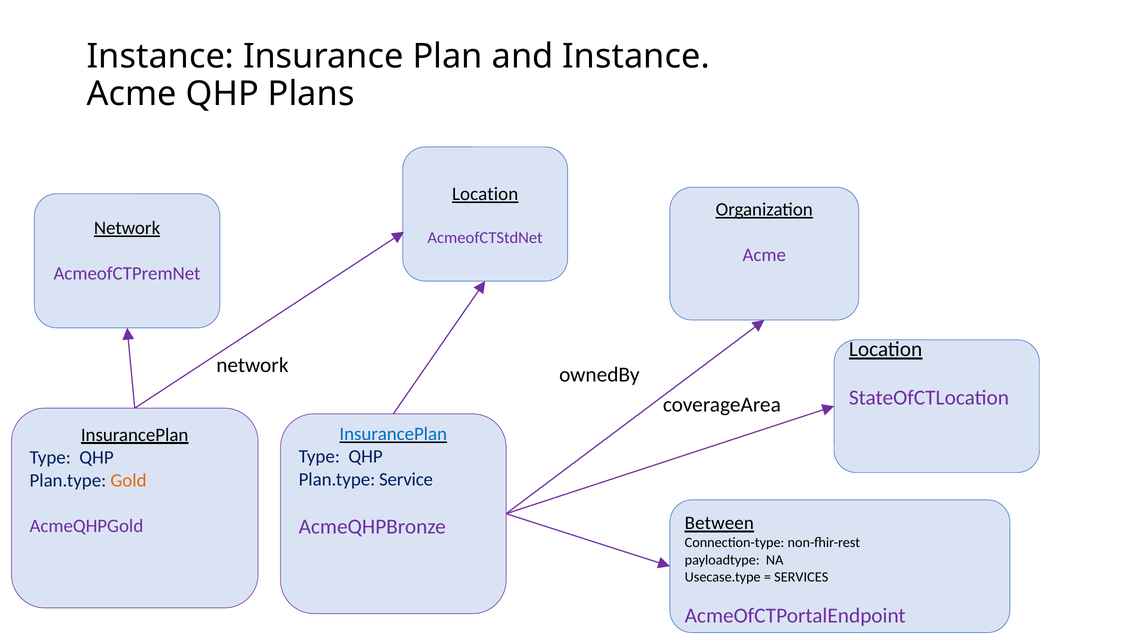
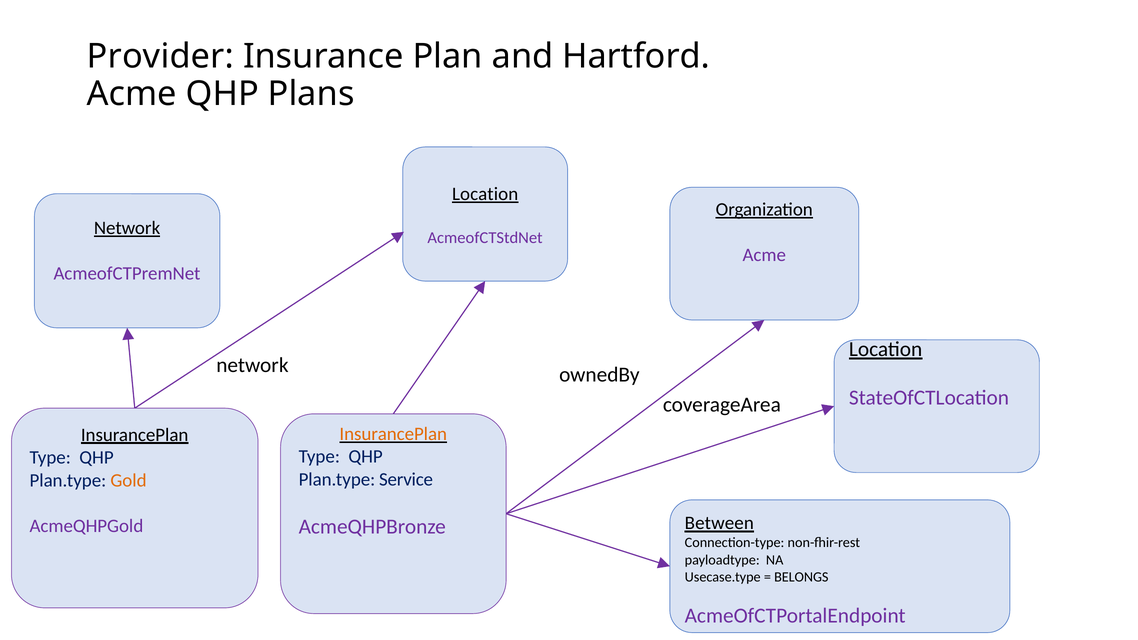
Instance at (160, 57): Instance -> Provider
and Instance: Instance -> Hartford
InsurancePlan at (393, 434) colour: blue -> orange
SERVICES: SERVICES -> BELONGS
